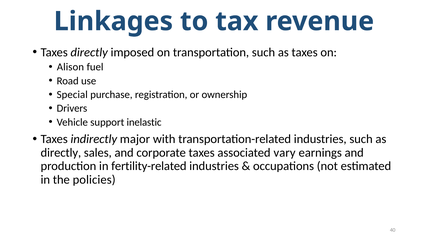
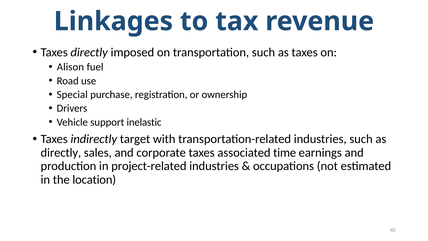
major: major -> target
vary: vary -> time
fertility-related: fertility-related -> project-related
policies: policies -> location
